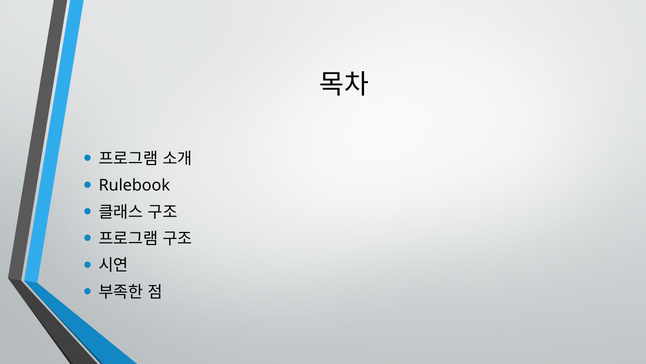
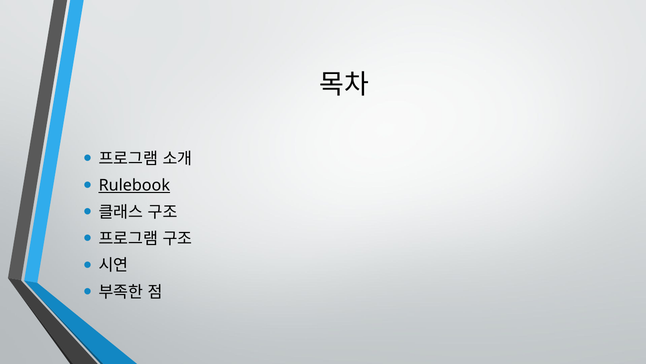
Rulebook underline: none -> present
